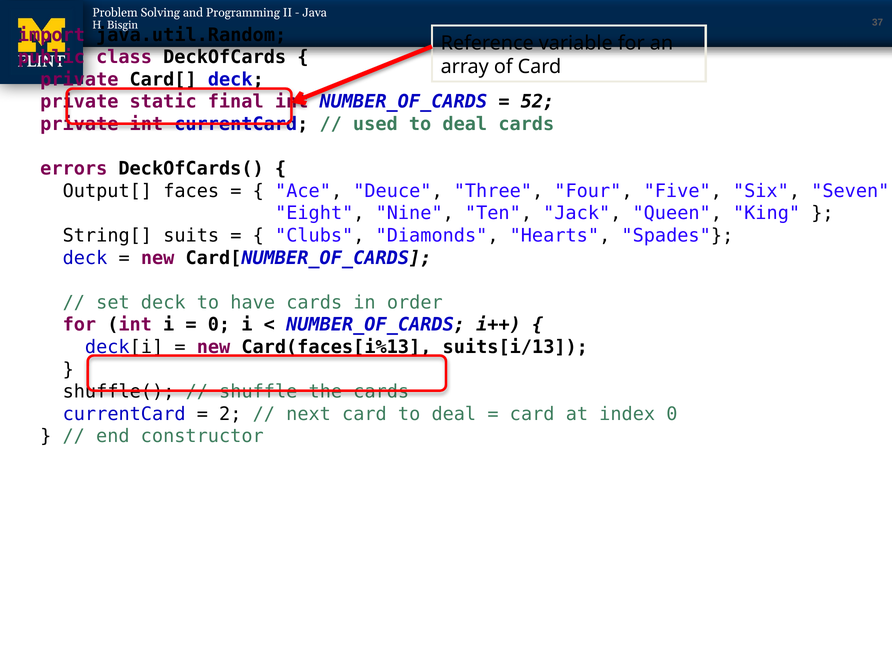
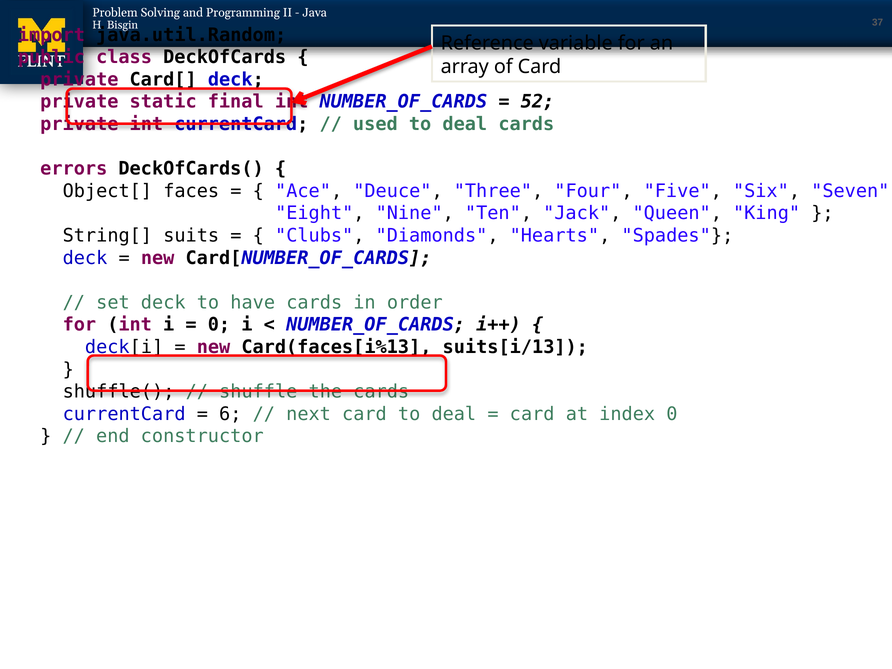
Output[: Output[ -> Object[
2: 2 -> 6
